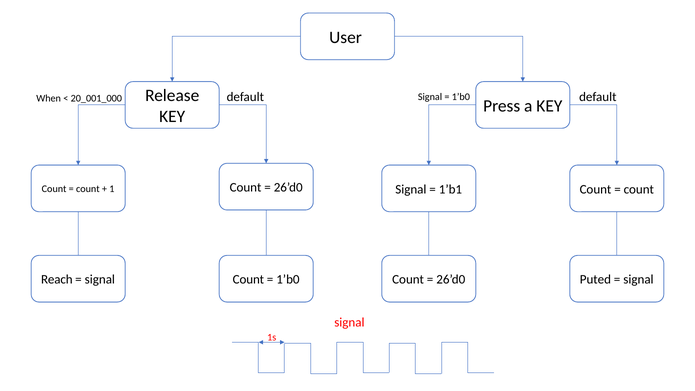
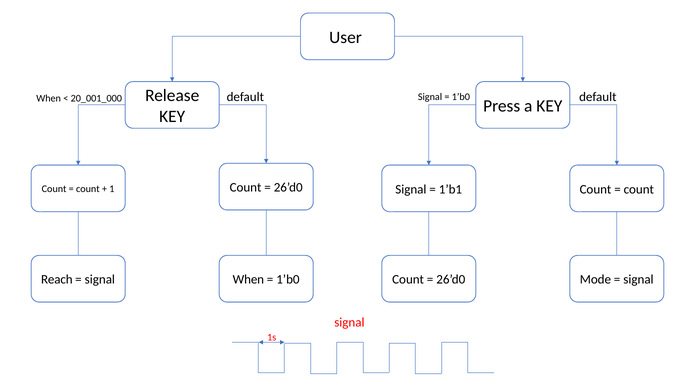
Count at (248, 280): Count -> When
Puted: Puted -> Mode
